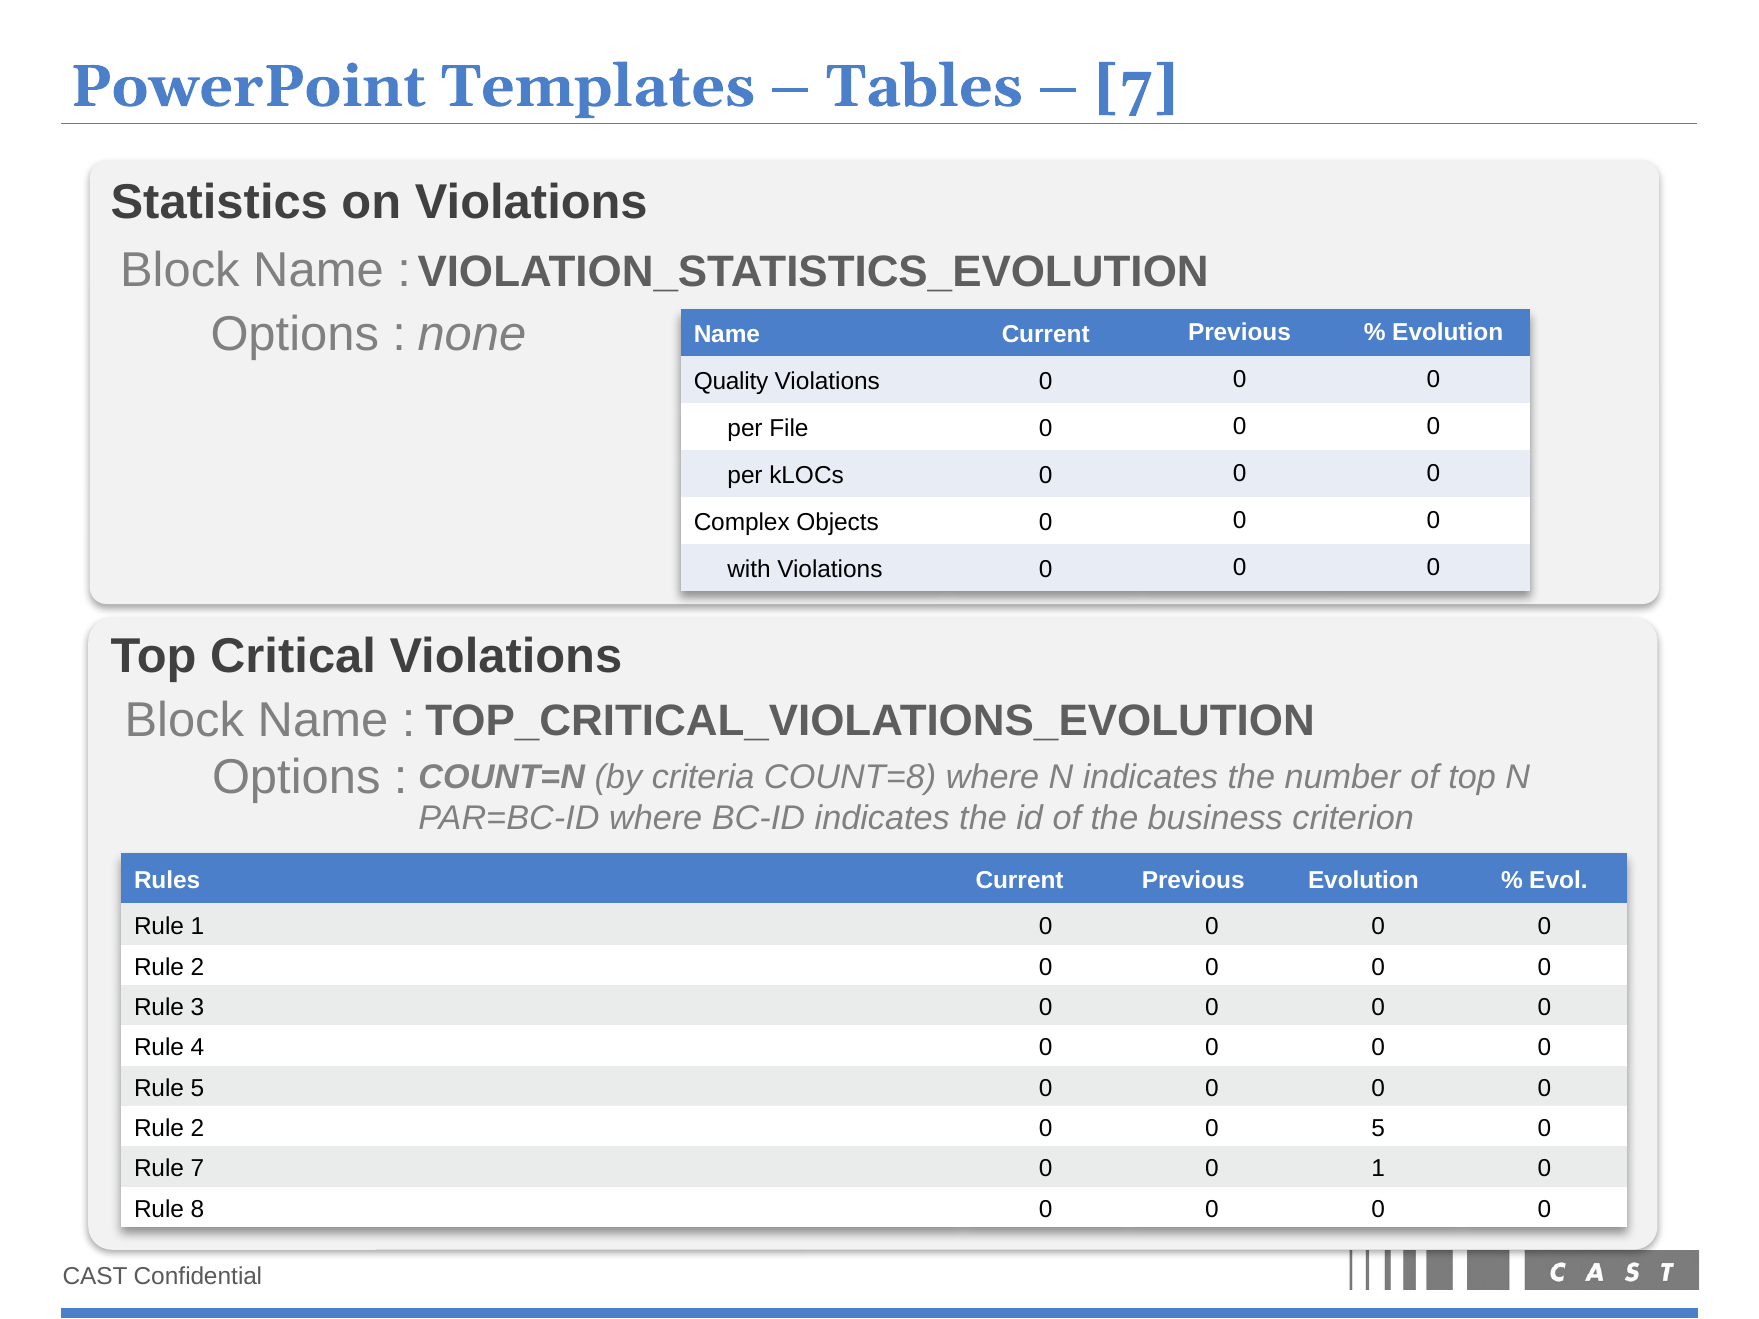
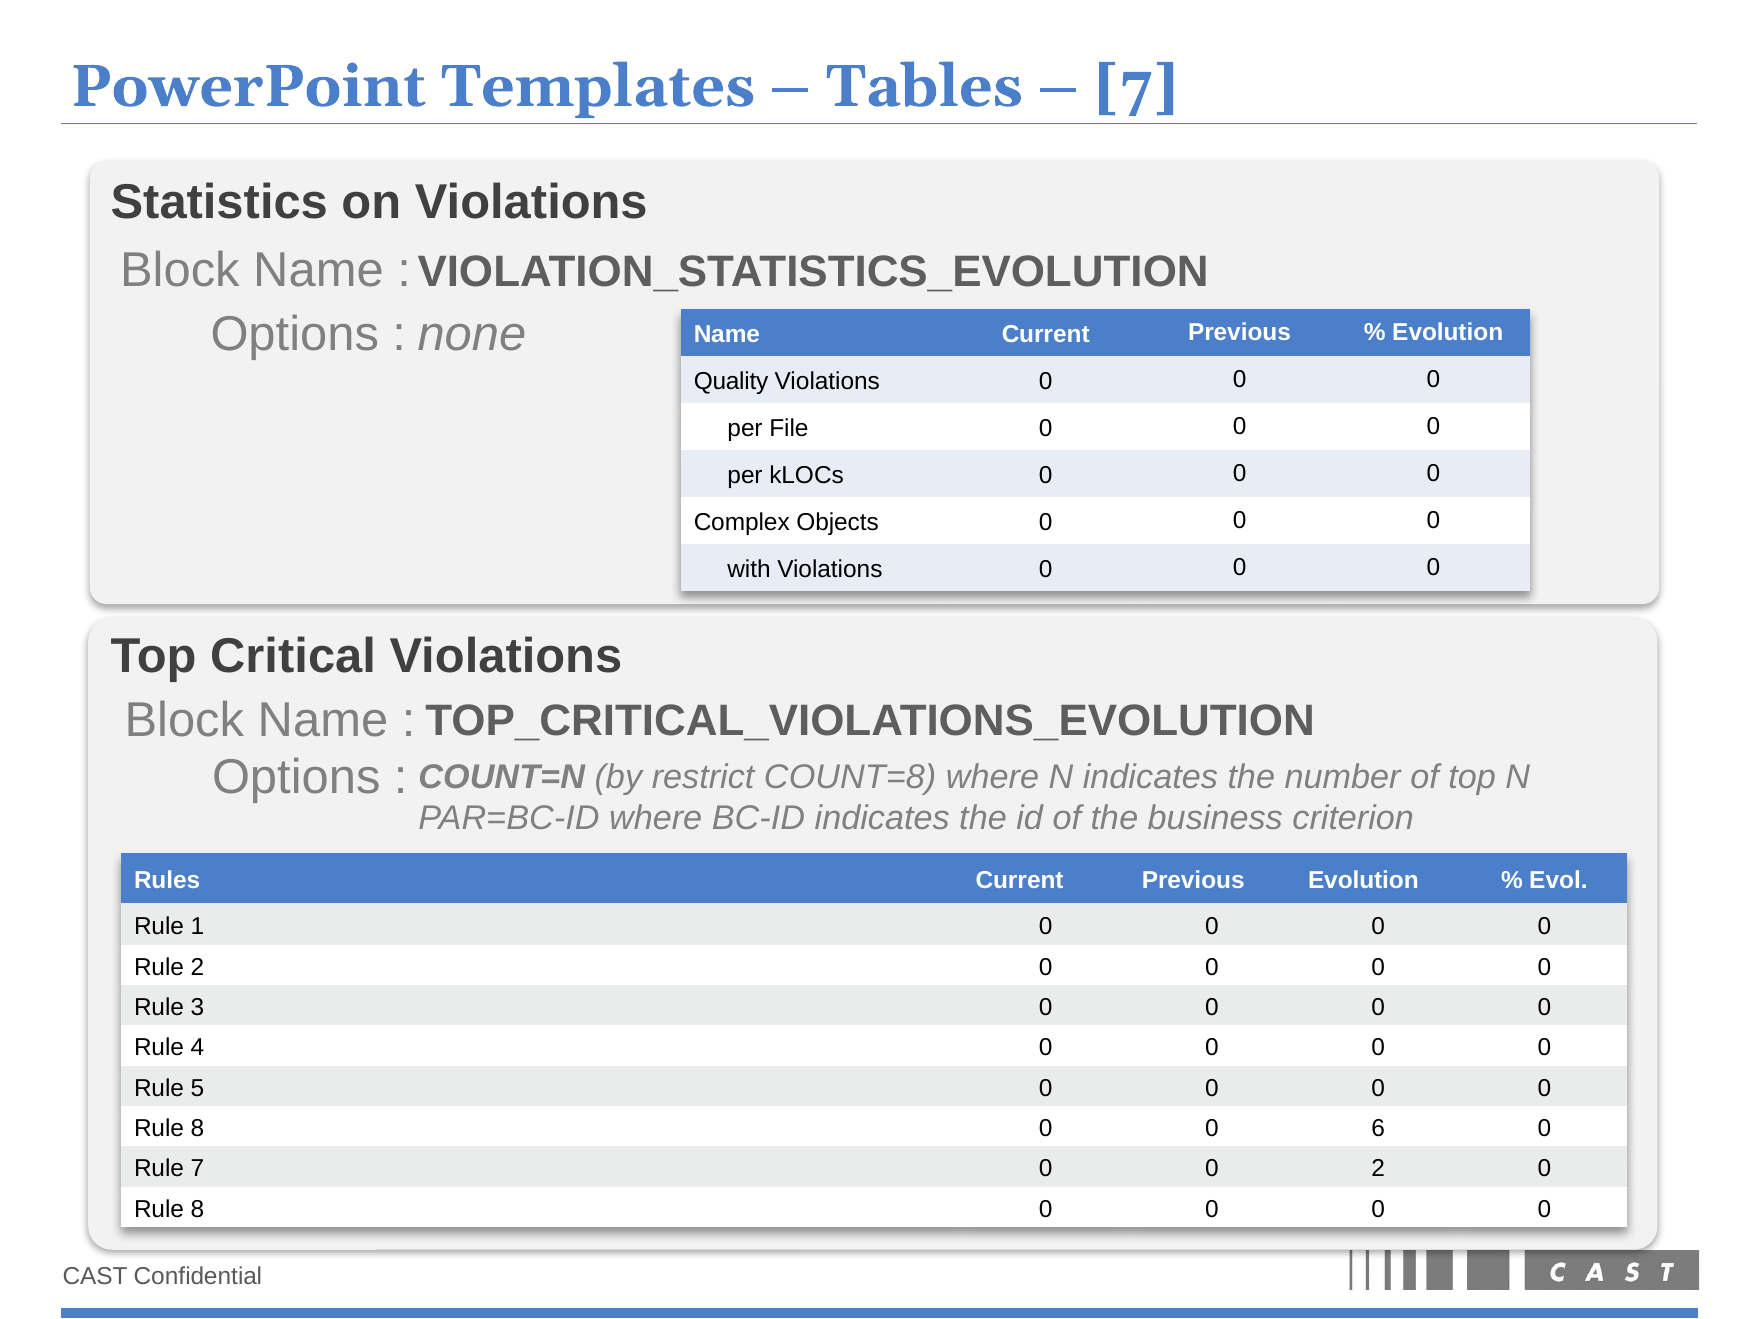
criteria: criteria -> restrict
2 at (198, 1129): 2 -> 8
0 5: 5 -> 6
0 1: 1 -> 2
